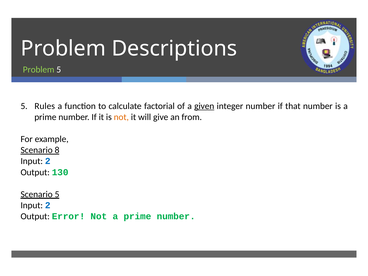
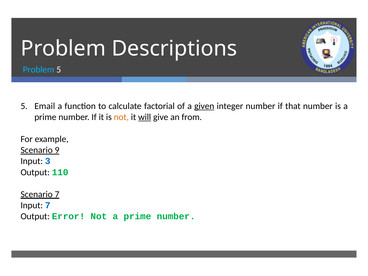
Problem at (39, 70) colour: light green -> light blue
Rules: Rules -> Email
will underline: none -> present
8: 8 -> 9
2 at (48, 161): 2 -> 3
130: 130 -> 110
Scenario 5: 5 -> 7
2 at (48, 205): 2 -> 7
